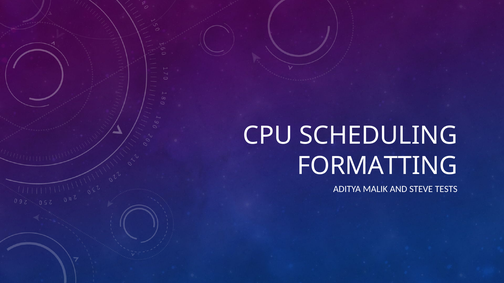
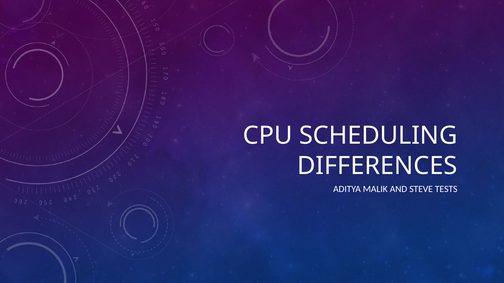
FORMATTING: FORMATTING -> DIFFERENCES
